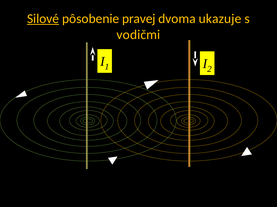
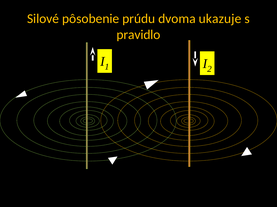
Silové underline: present -> none
pravej: pravej -> prúdu
vodičmi: vodičmi -> pravidlo
